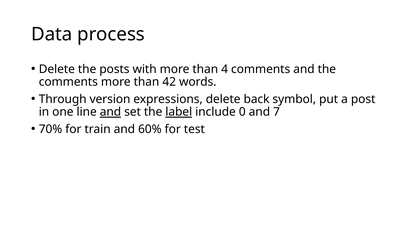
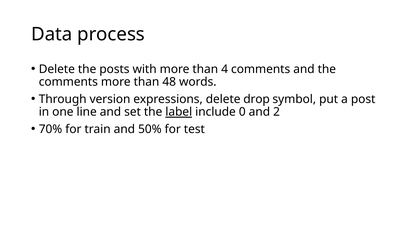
42: 42 -> 48
back: back -> drop
and at (110, 112) underline: present -> none
7: 7 -> 2
60%: 60% -> 50%
